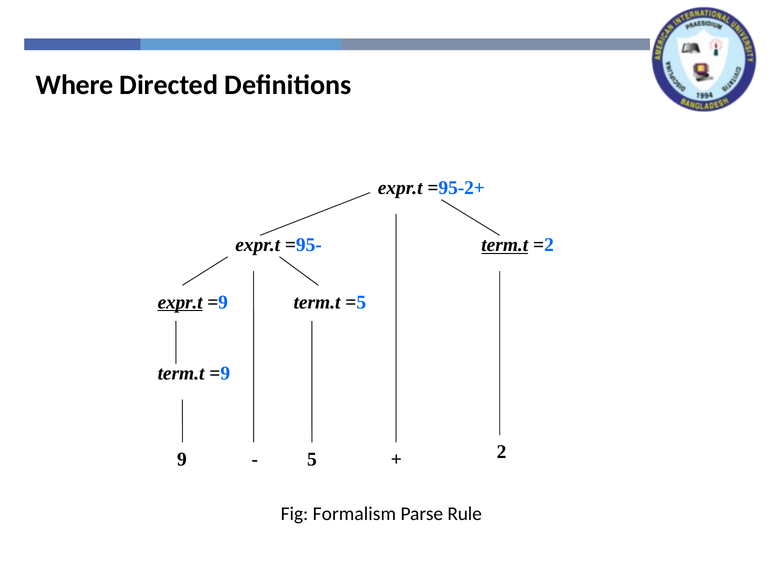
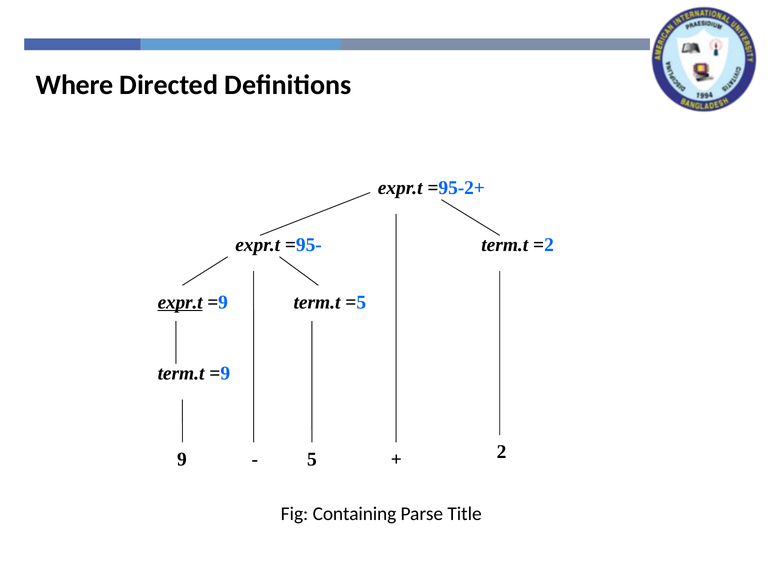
term.t at (505, 245) underline: present -> none
Formalism: Formalism -> Containing
Rule: Rule -> Title
